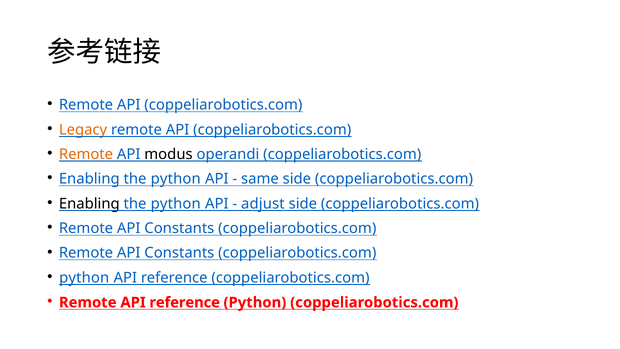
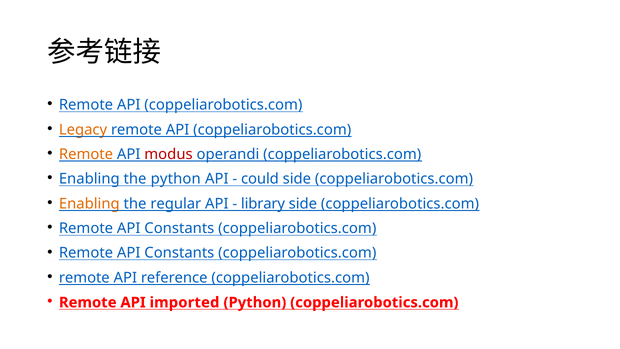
modus colour: black -> red
same: same -> could
Enabling at (89, 204) colour: black -> orange
python at (176, 204): python -> regular
adjust: adjust -> library
python at (84, 278): python -> remote
Remote API reference: reference -> imported
